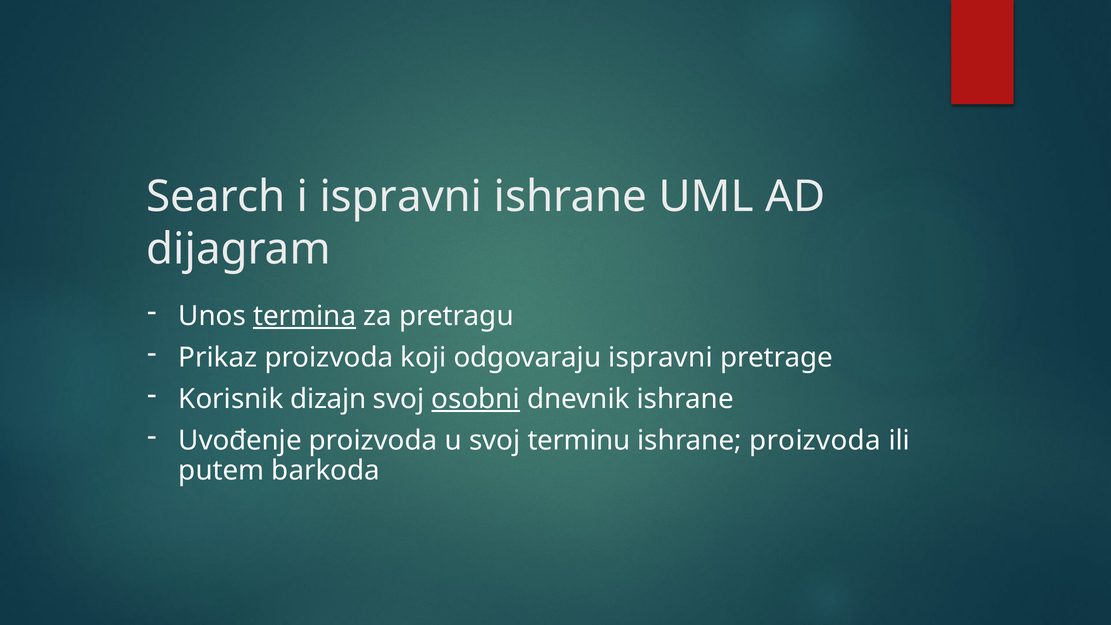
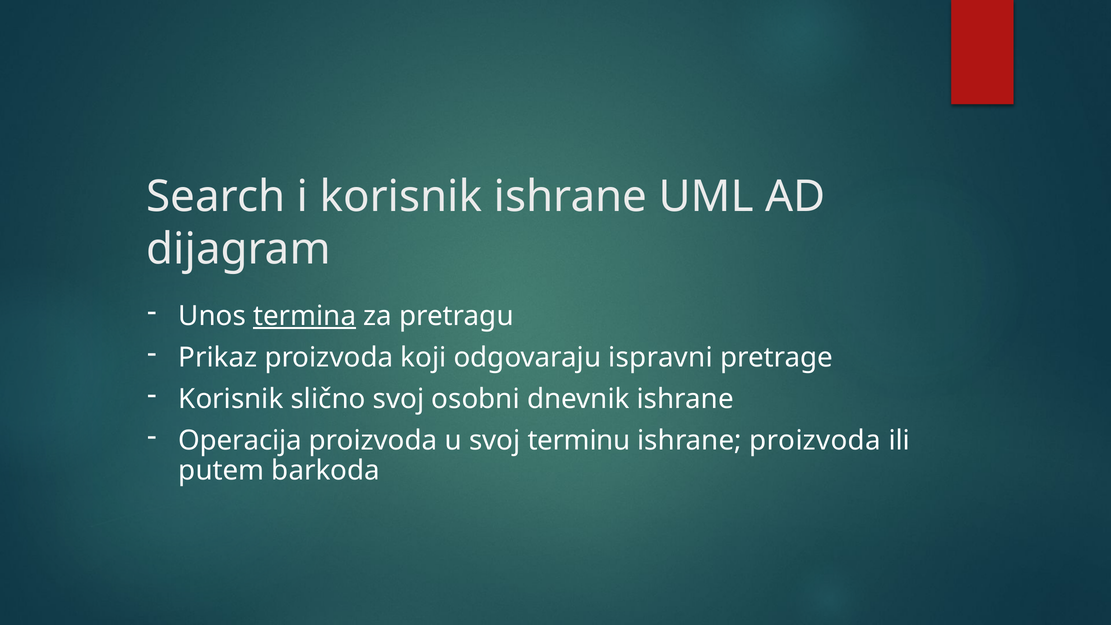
i ispravni: ispravni -> korisnik
dizajn: dizajn -> slično
osobni underline: present -> none
Uvođenje: Uvođenje -> Operacija
